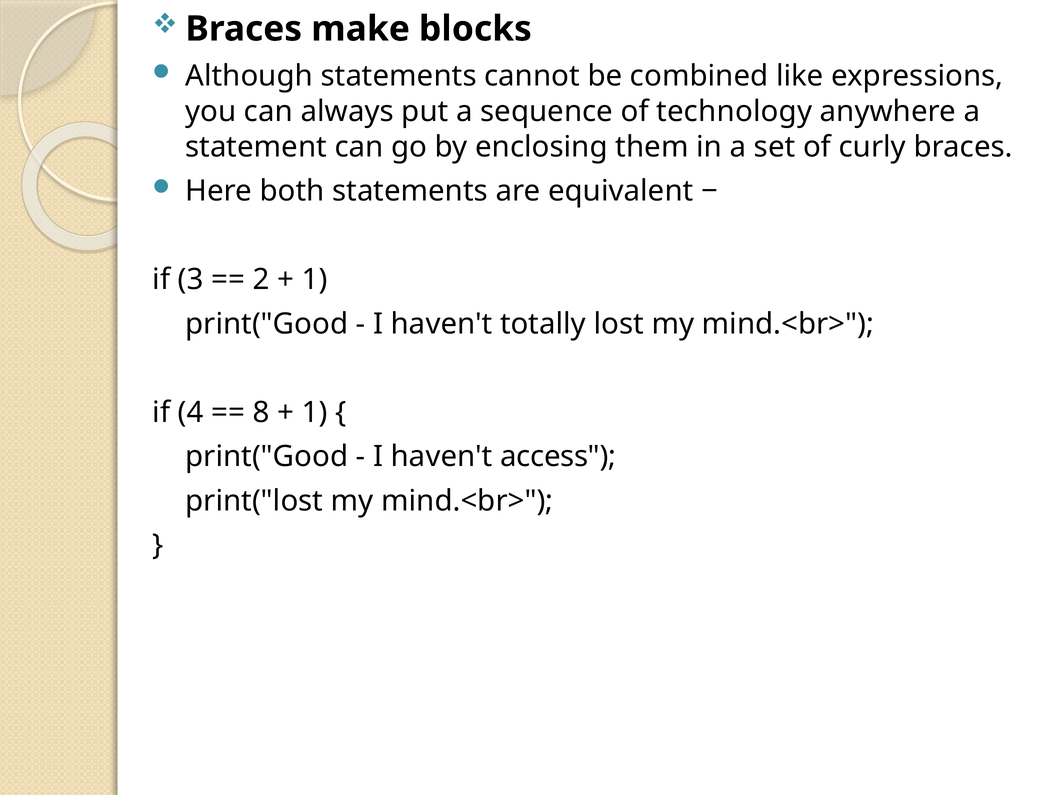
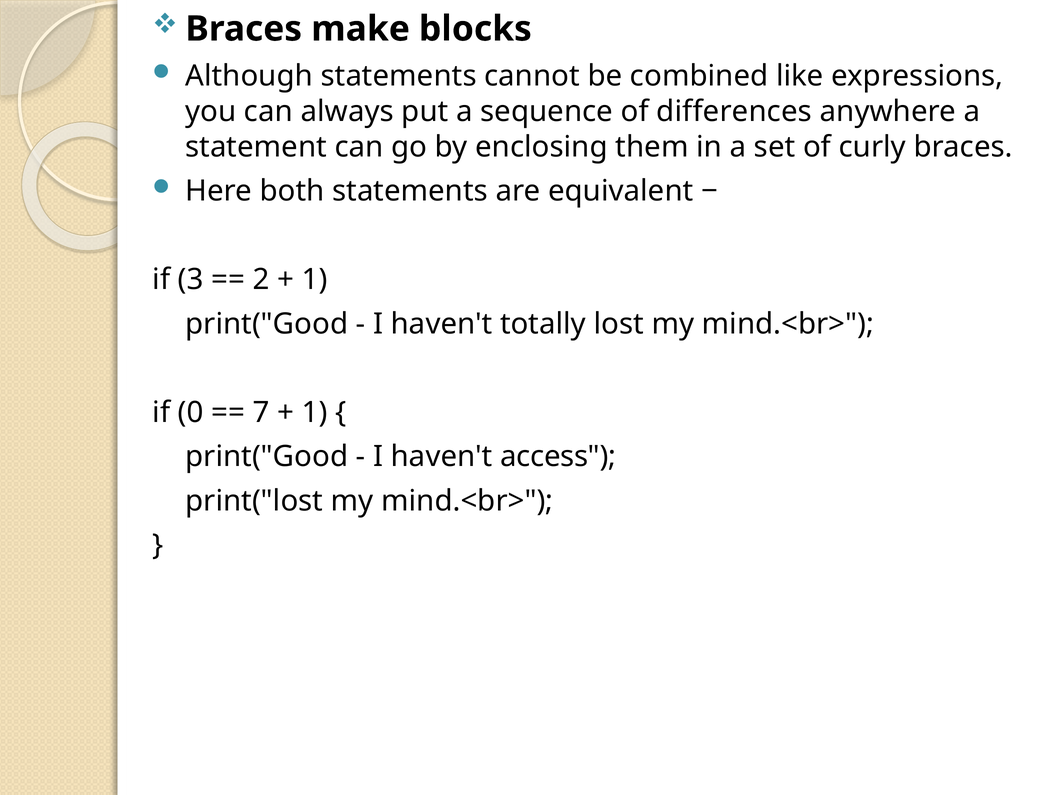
technology: technology -> differences
4: 4 -> 0
8: 8 -> 7
